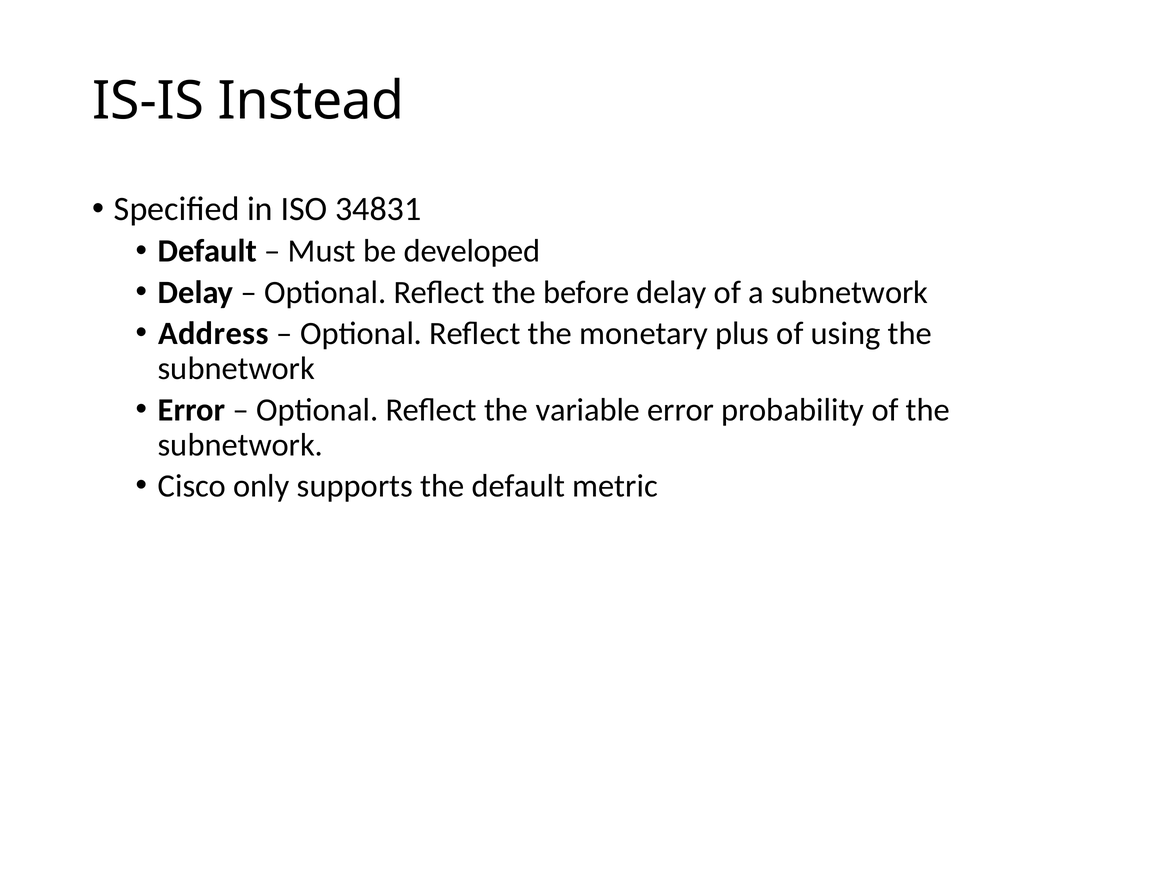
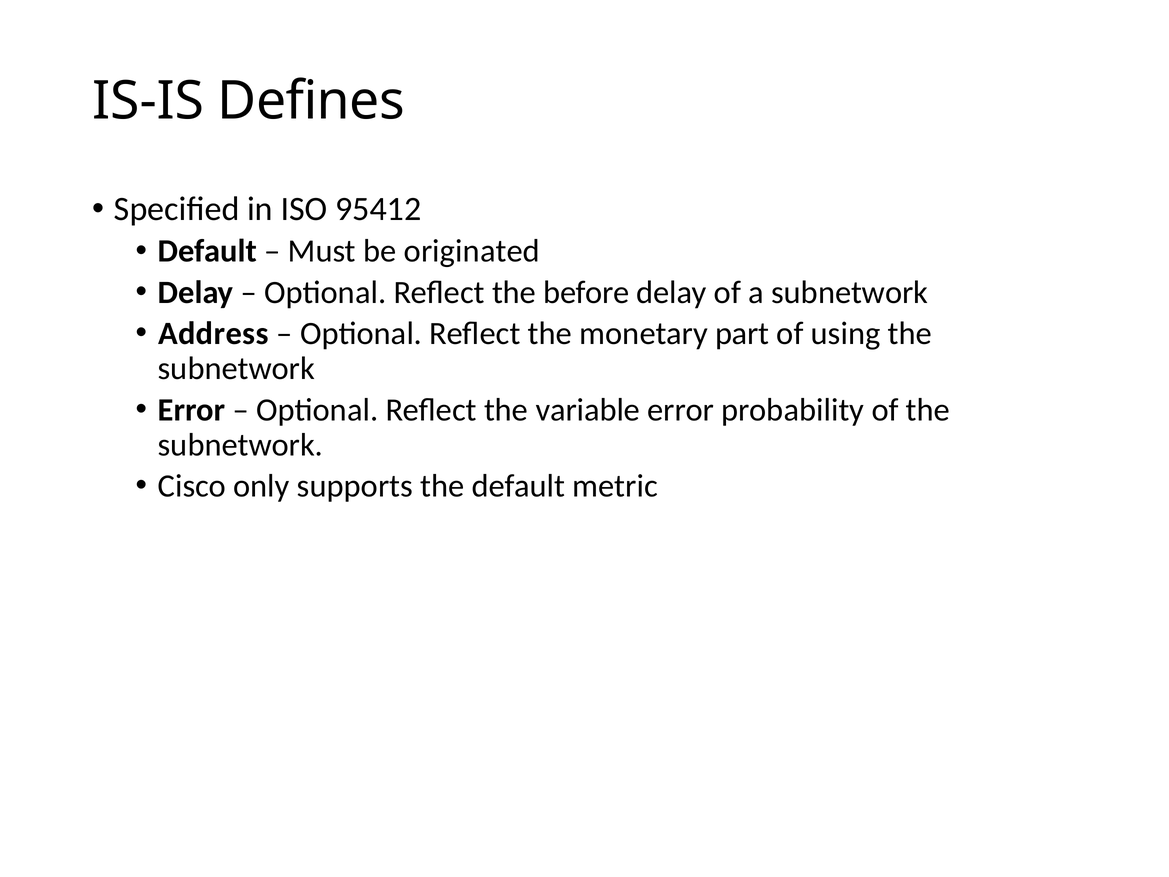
Instead: Instead -> Defines
34831: 34831 -> 95412
developed: developed -> originated
plus: plus -> part
